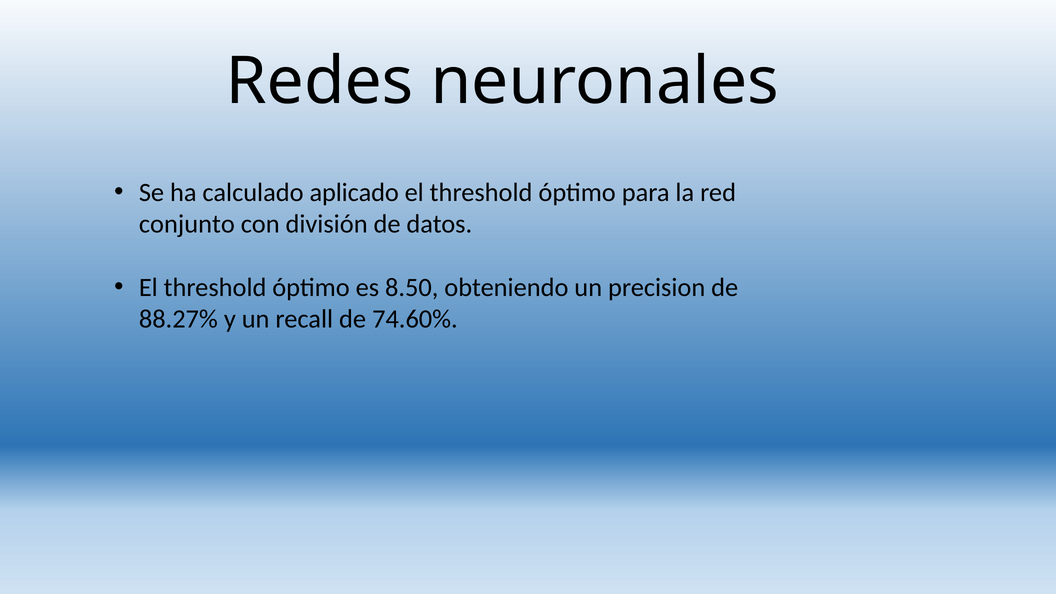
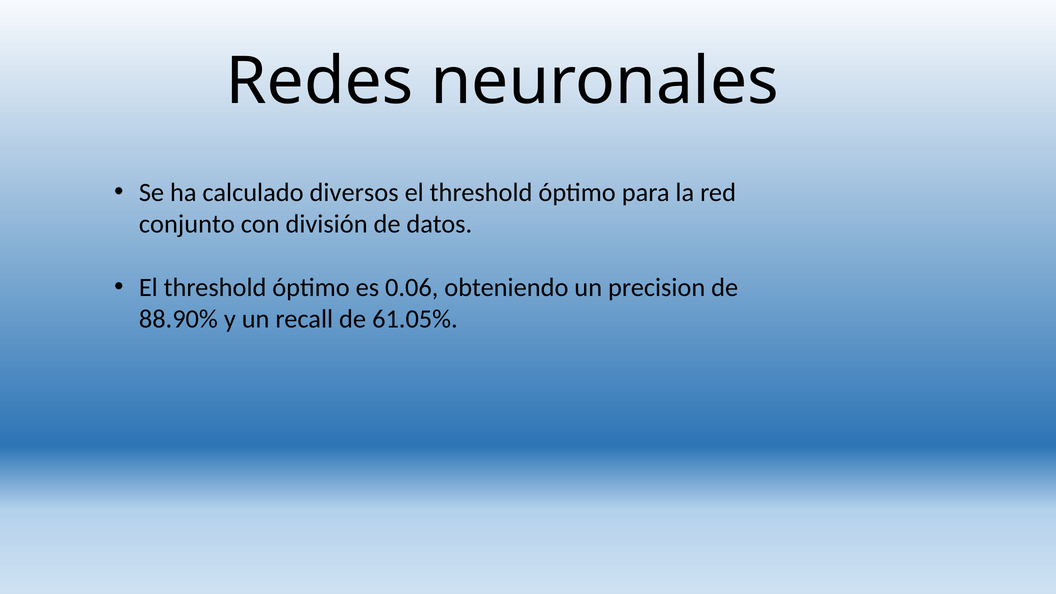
aplicado: aplicado -> diversos
8.50: 8.50 -> 0.06
88.27%: 88.27% -> 88.90%
74.60%: 74.60% -> 61.05%
